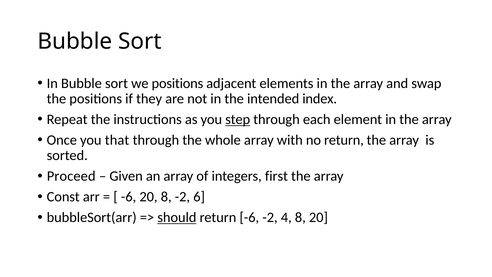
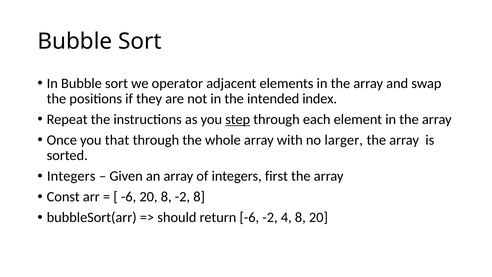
we positions: positions -> operator
no return: return -> larger
Proceed at (71, 176): Proceed -> Integers
-2 6: 6 -> 8
should underline: present -> none
